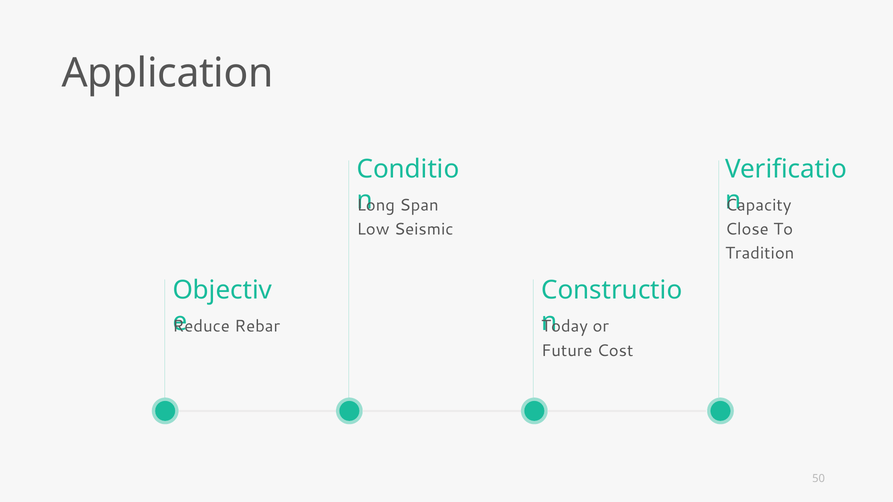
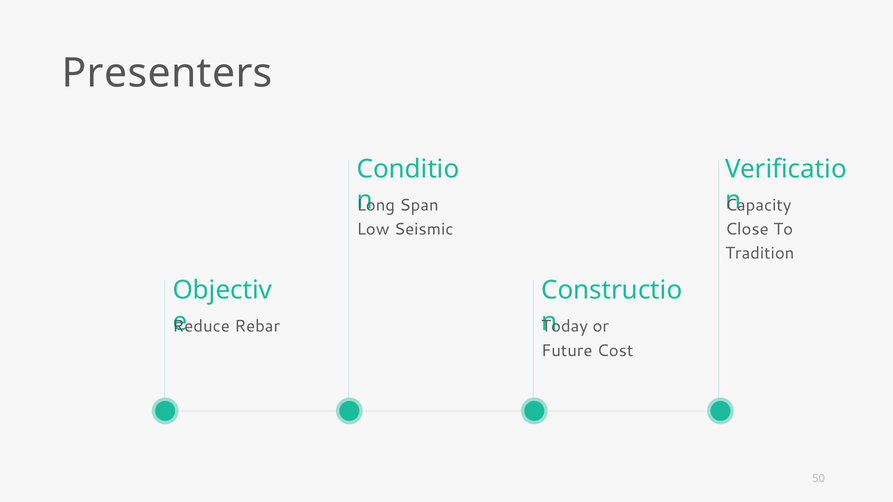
Application: Application -> Presenters
